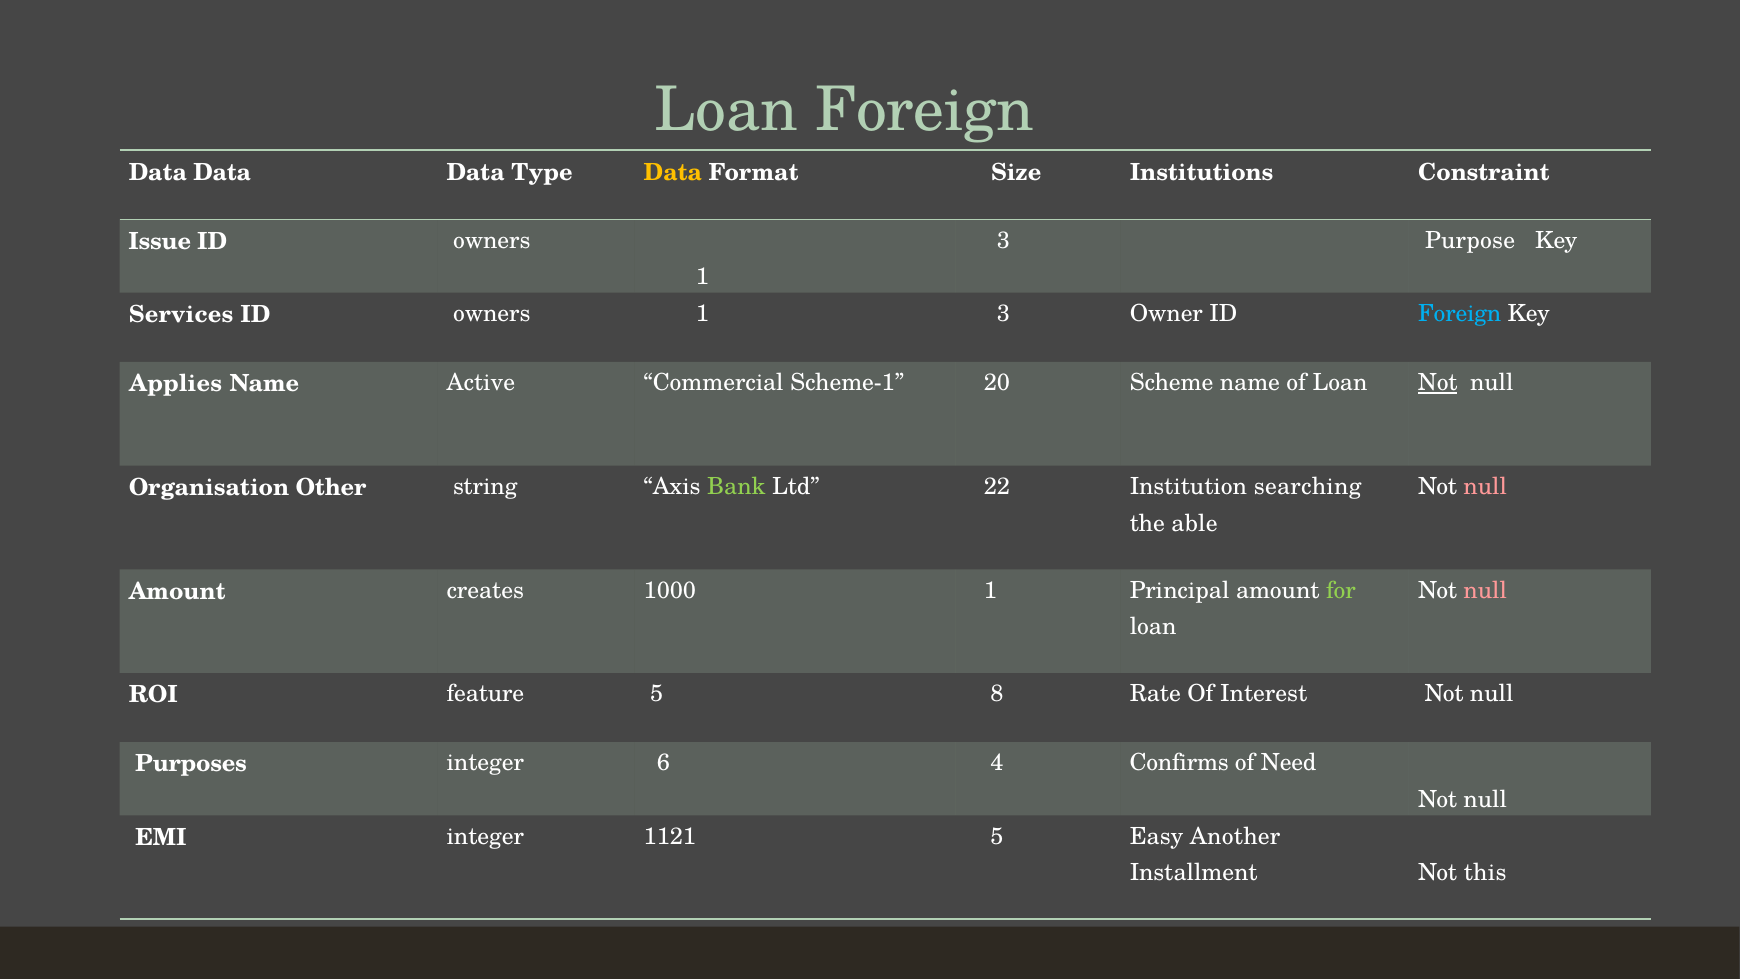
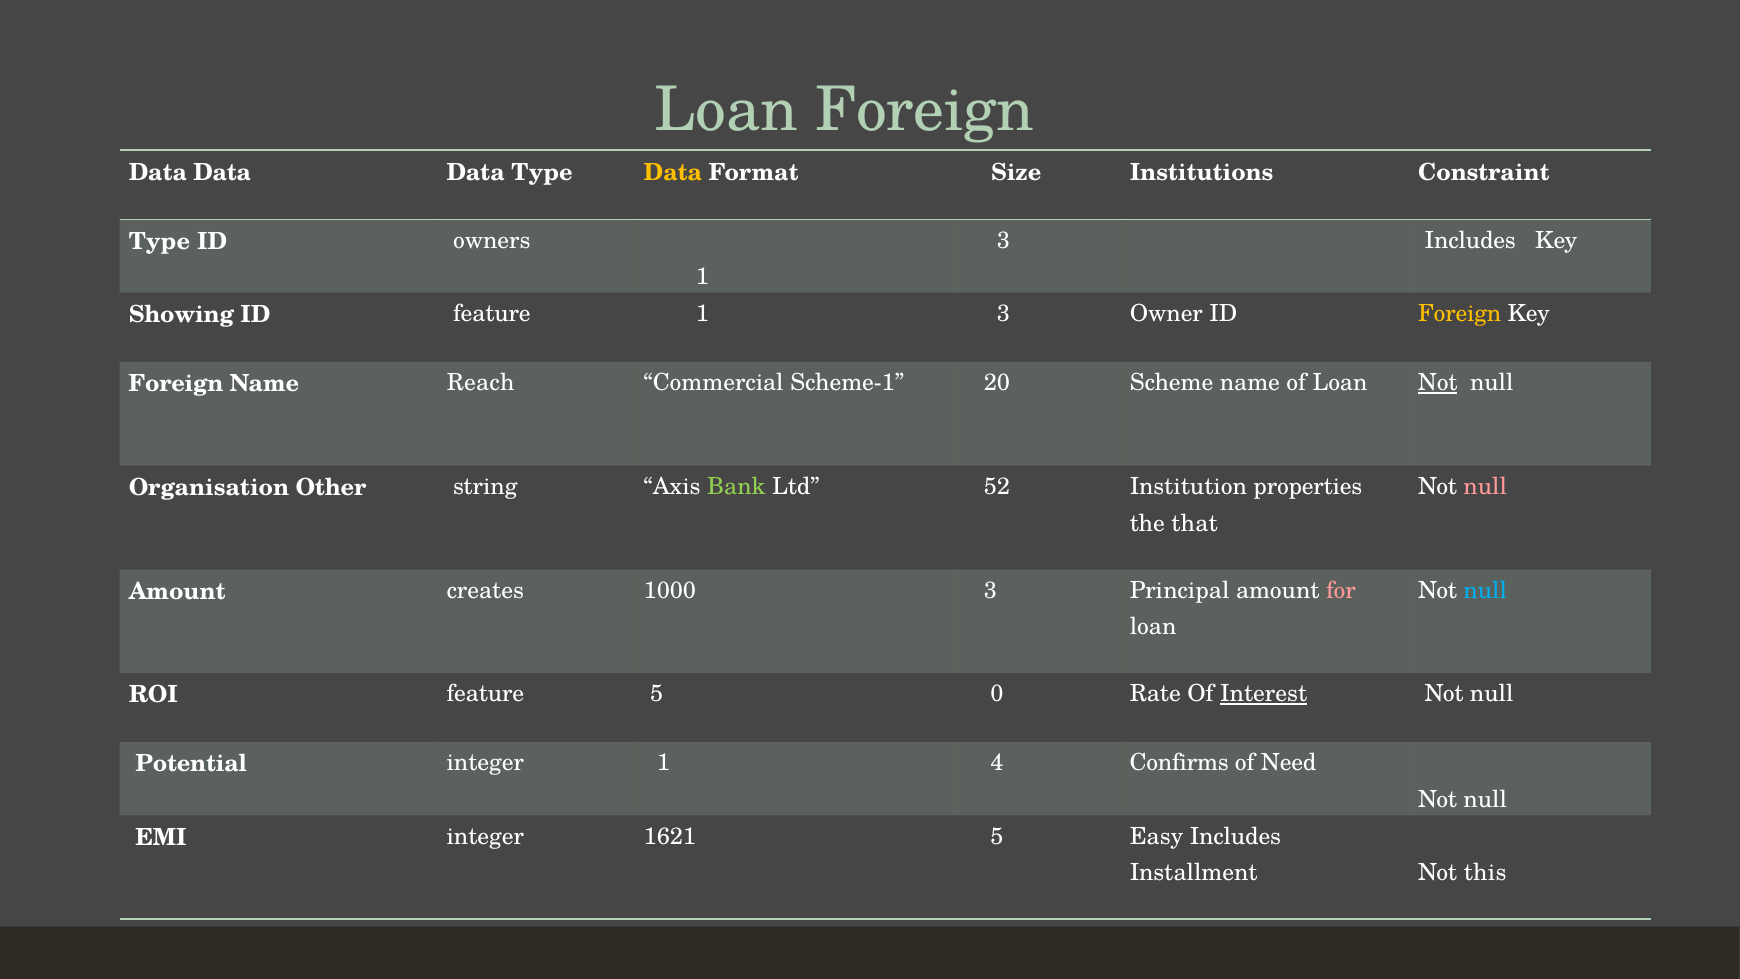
3 Purpose: Purpose -> Includes
Issue at (160, 241): Issue -> Type
Services: Services -> Showing
owners at (492, 314): owners -> feature
Foreign at (1460, 314) colour: light blue -> yellow
Applies at (176, 384): Applies -> Foreign
Active: Active -> Reach
22: 22 -> 52
searching: searching -> properties
able: able -> that
null at (1485, 590) colour: pink -> light blue
1000 1: 1 -> 3
for colour: light green -> pink
8: 8 -> 0
Interest underline: none -> present
Purposes: Purposes -> Potential
integer 6: 6 -> 1
1121: 1121 -> 1621
Easy Another: Another -> Includes
